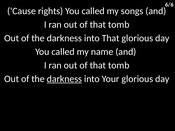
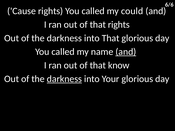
songs: songs -> could
tomb at (119, 25): tomb -> rights
and at (126, 52) underline: none -> present
tomb at (119, 65): tomb -> know
